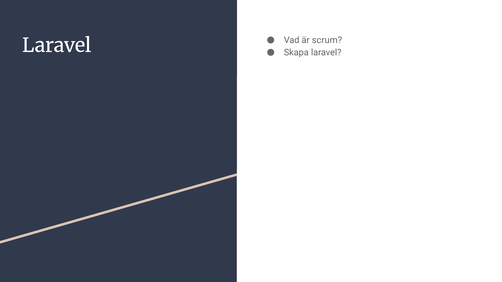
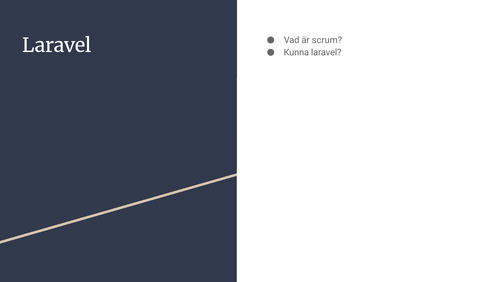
Skapa: Skapa -> Kunna
